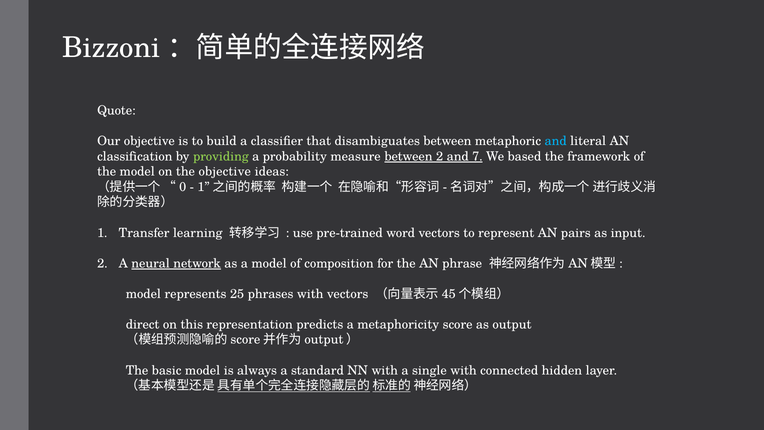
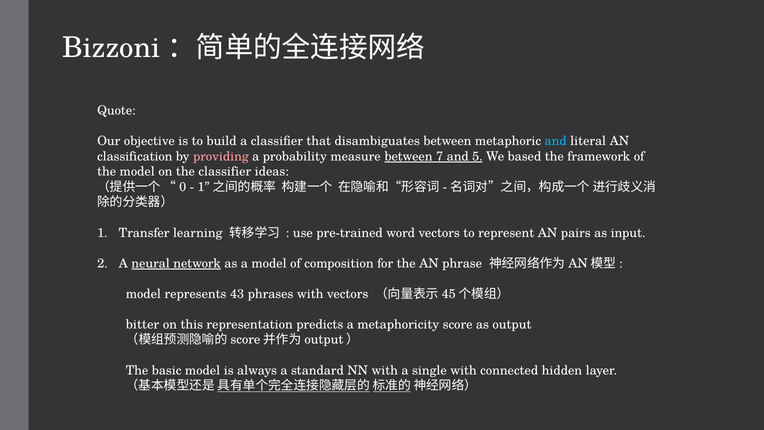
providing colour: light green -> pink
between 2: 2 -> 7
7: 7 -> 5
the objective: objective -> classifier
25: 25 -> 43
direct: direct -> bitter
